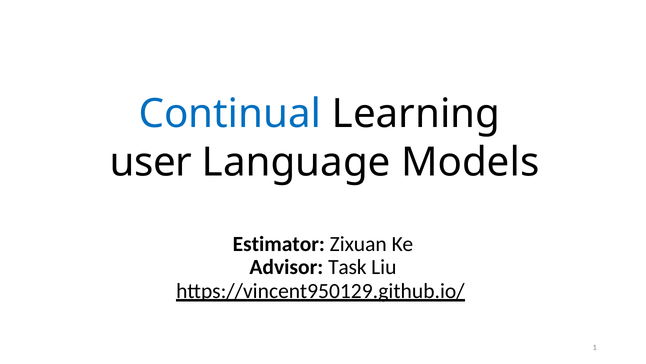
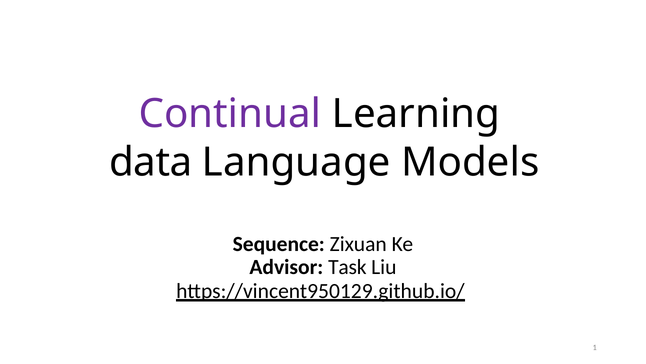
Continual colour: blue -> purple
user: user -> data
Estimator: Estimator -> Sequence
